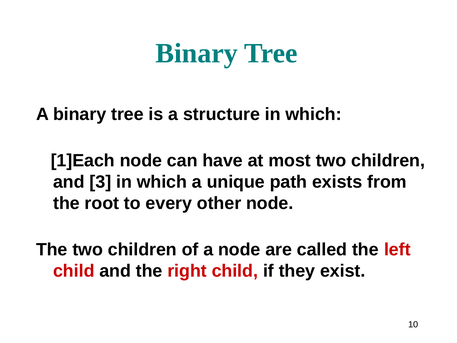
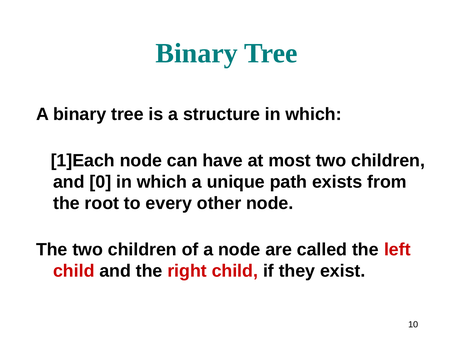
3: 3 -> 0
